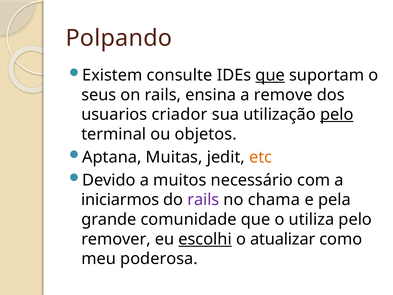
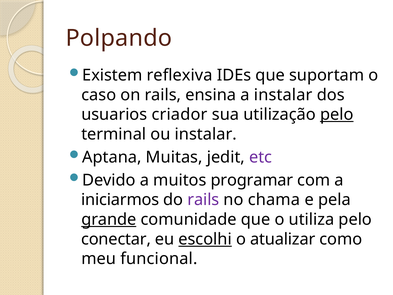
consulte: consulte -> reflexiva
que at (270, 75) underline: present -> none
seus: seus -> caso
a remove: remove -> instalar
ou objetos: objetos -> instalar
etc colour: orange -> purple
necessário: necessário -> programar
grande underline: none -> present
remover: remover -> conectar
poderosa: poderosa -> funcional
